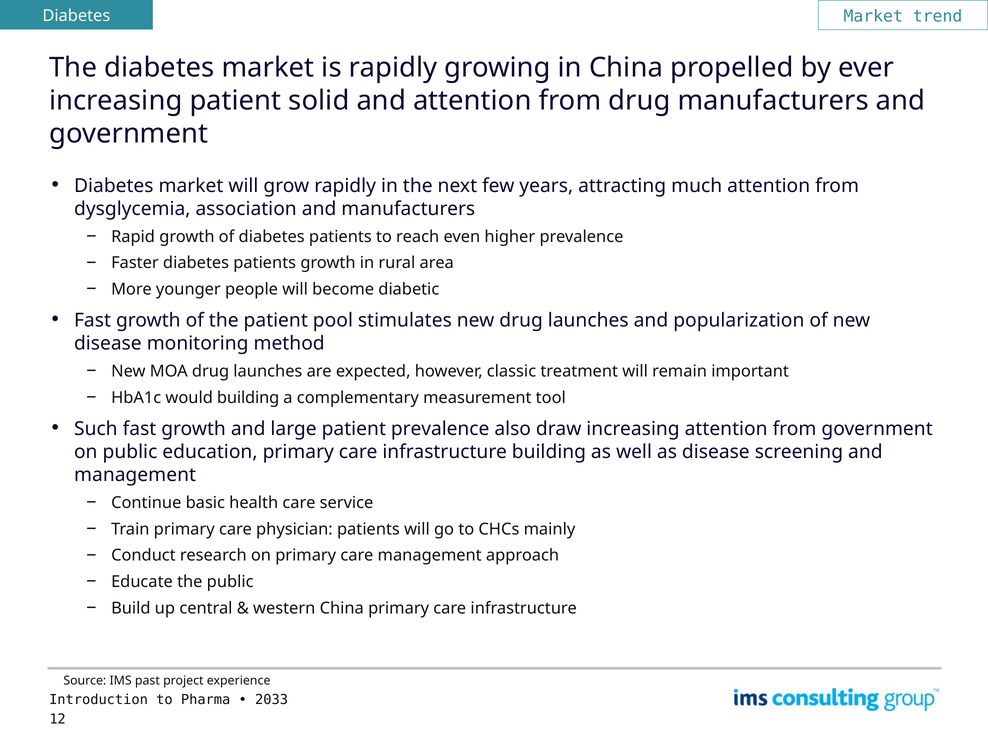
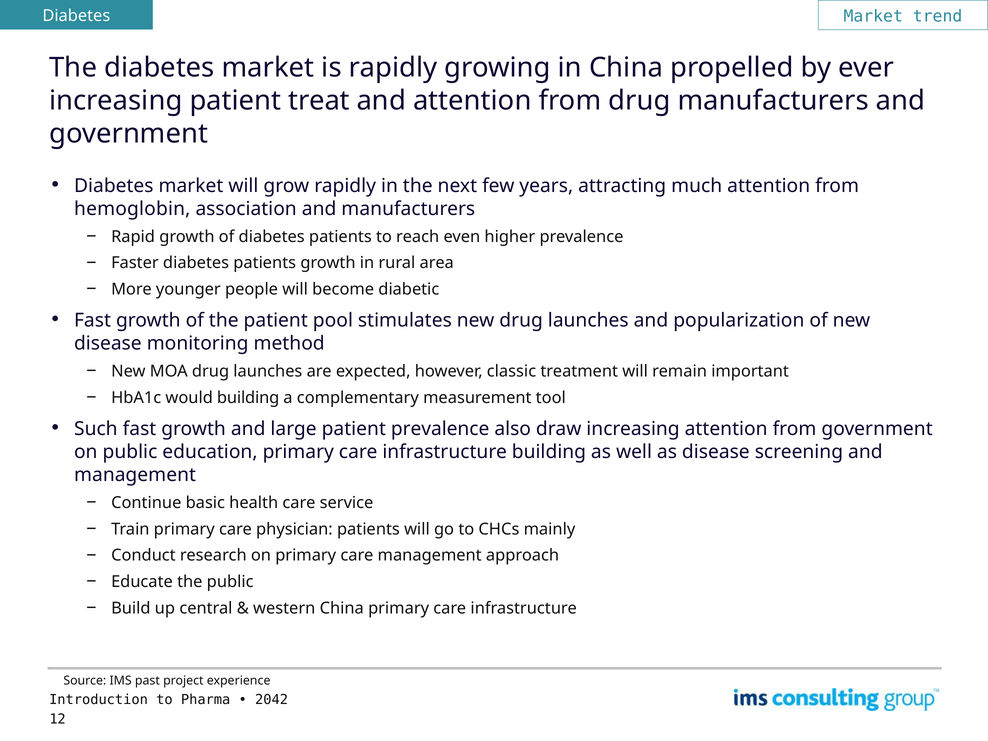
solid: solid -> treat
dysglycemia: dysglycemia -> hemoglobin
2033: 2033 -> 2042
